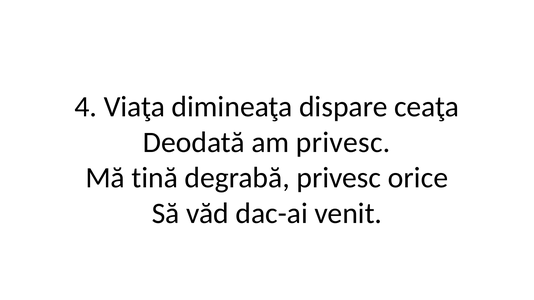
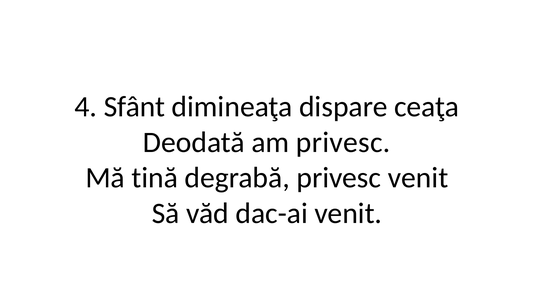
Viaţa: Viaţa -> Sfânt
privesc orice: orice -> venit
